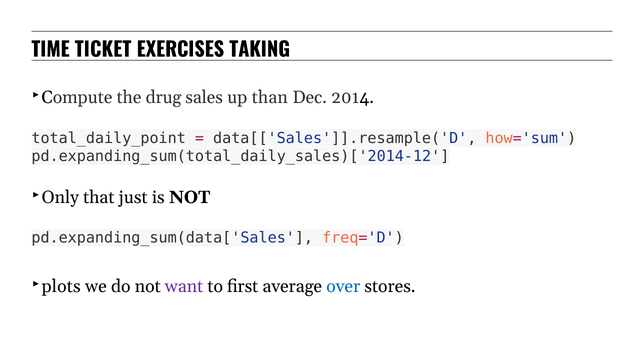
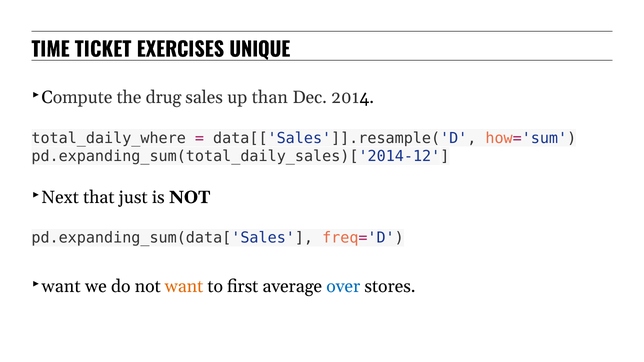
TAKING: TAKING -> UNIQUE
total_daily_point: total_daily_point -> total_daily_where
Only: Only -> Next
plots at (61, 286): plots -> want
want at (184, 286) colour: purple -> orange
